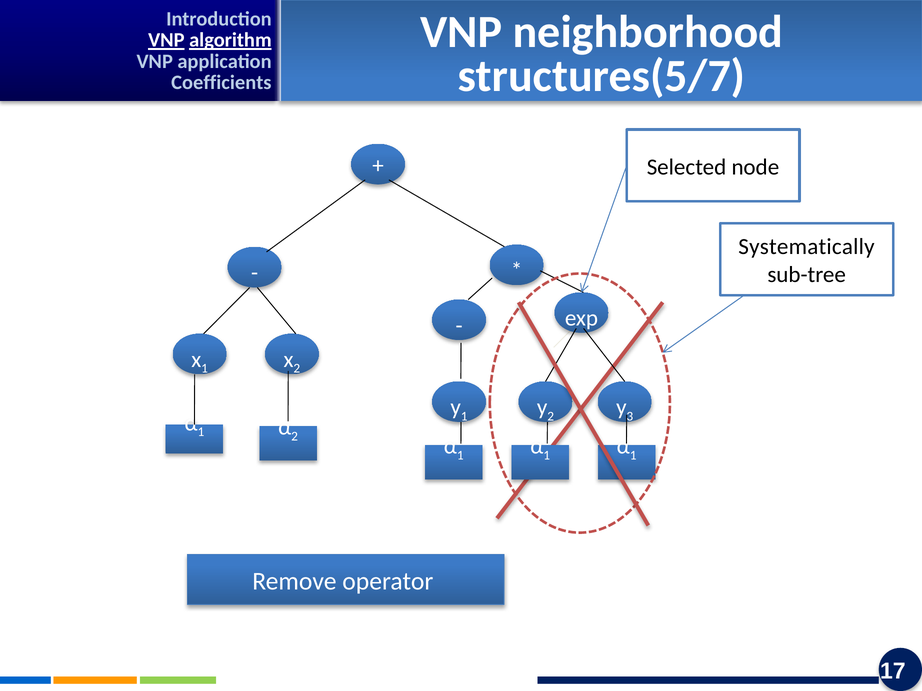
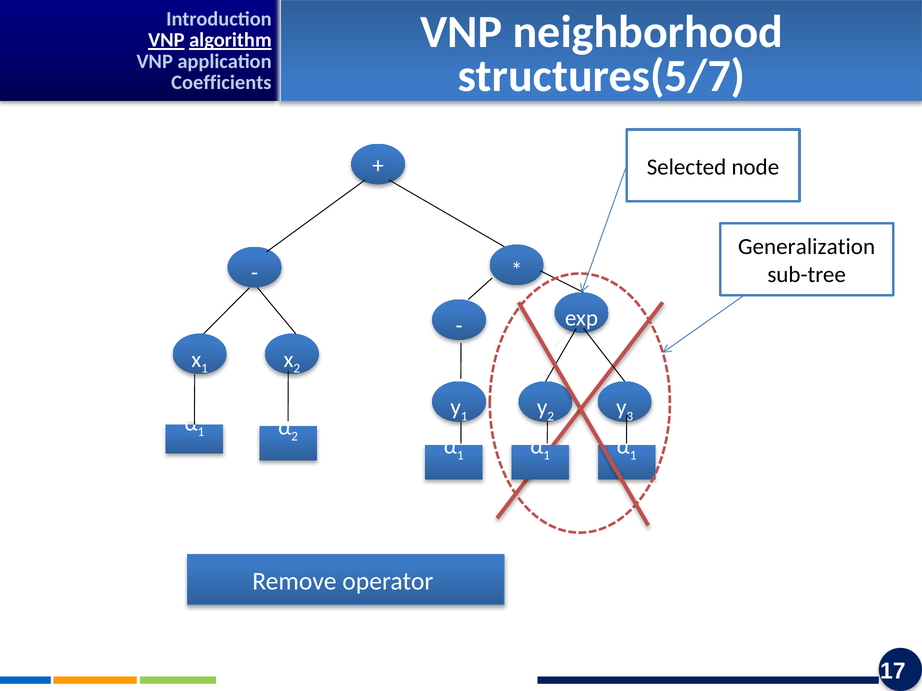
Systematically: Systematically -> Generalization
